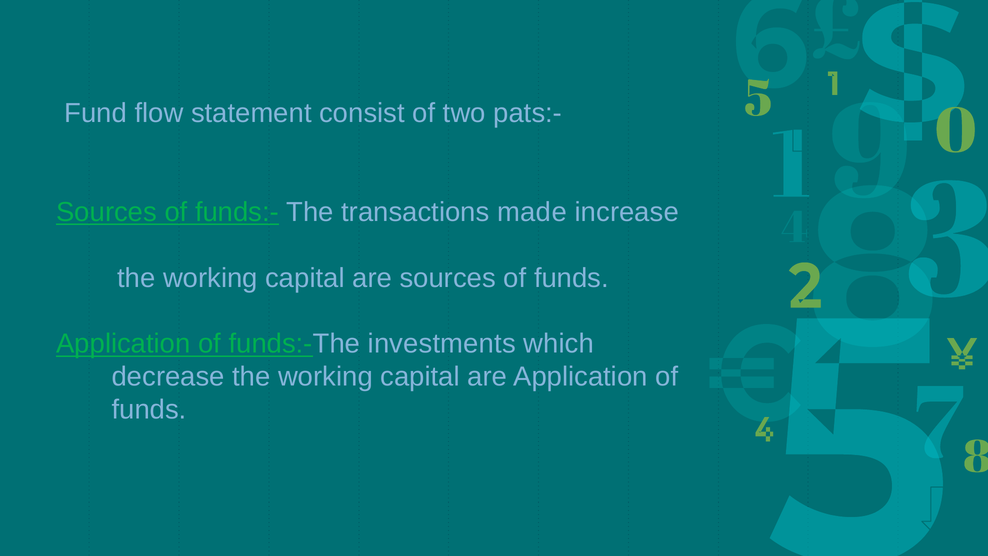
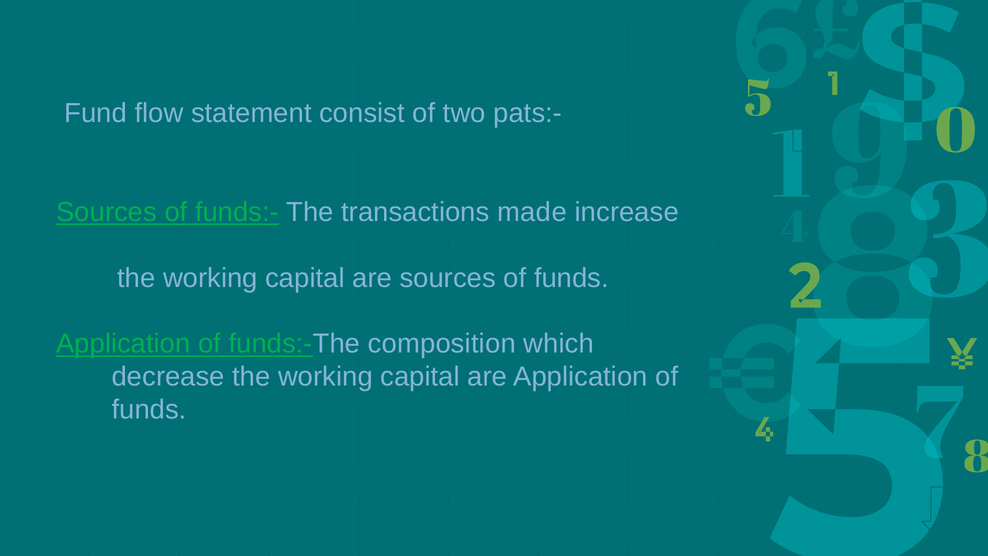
investments: investments -> composition
